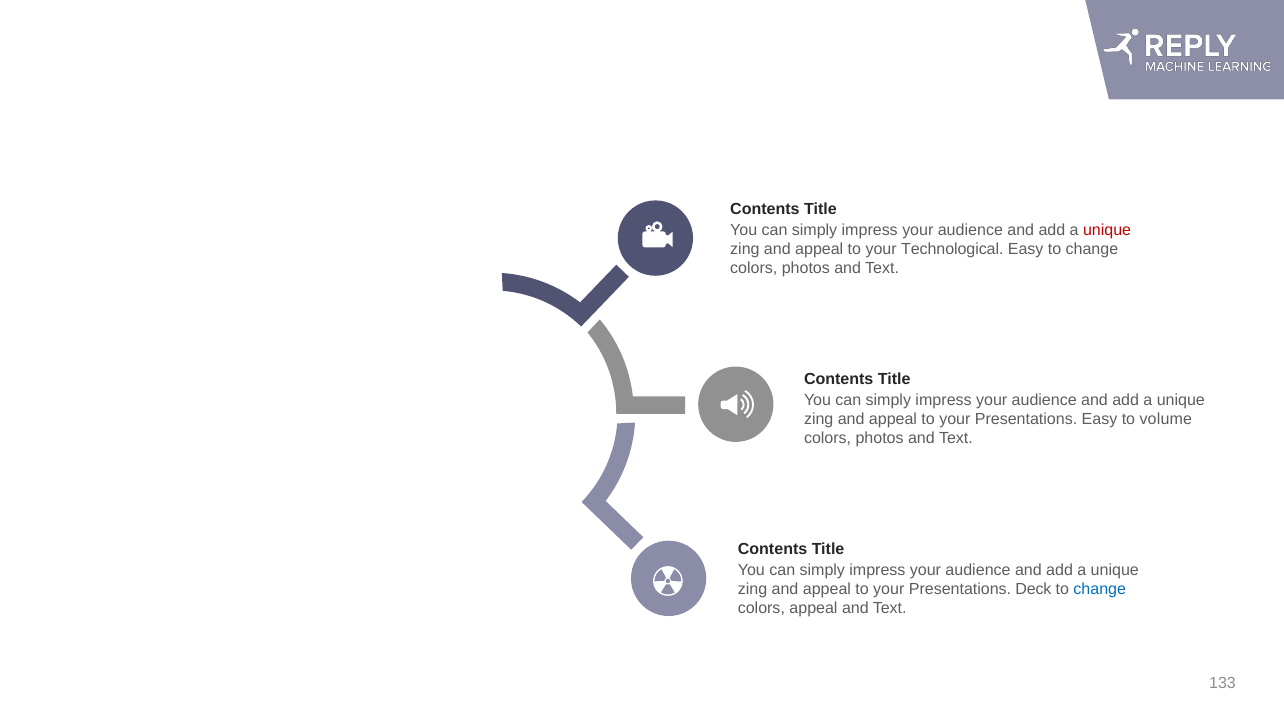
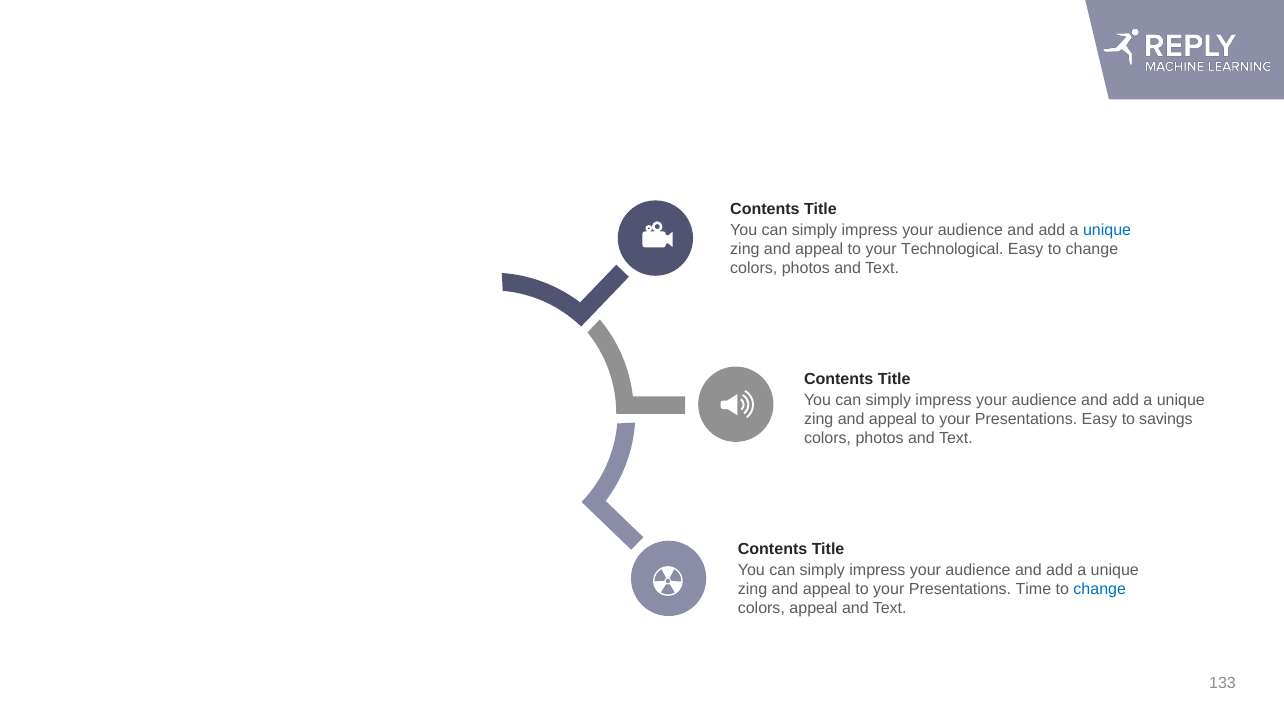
unique at (1107, 230) colour: red -> blue
volume: volume -> savings
Deck: Deck -> Time
